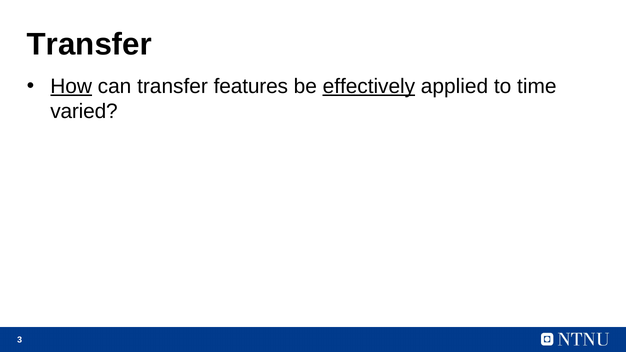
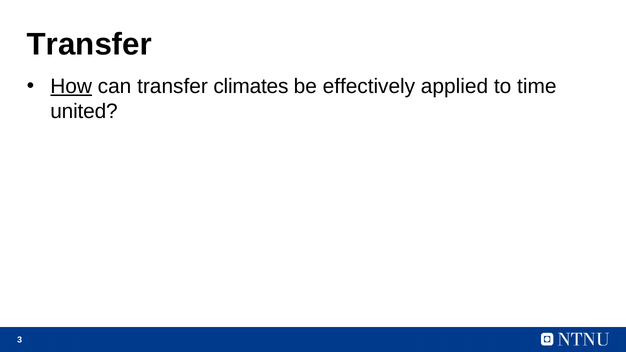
features: features -> climates
effectively underline: present -> none
varied: varied -> united
